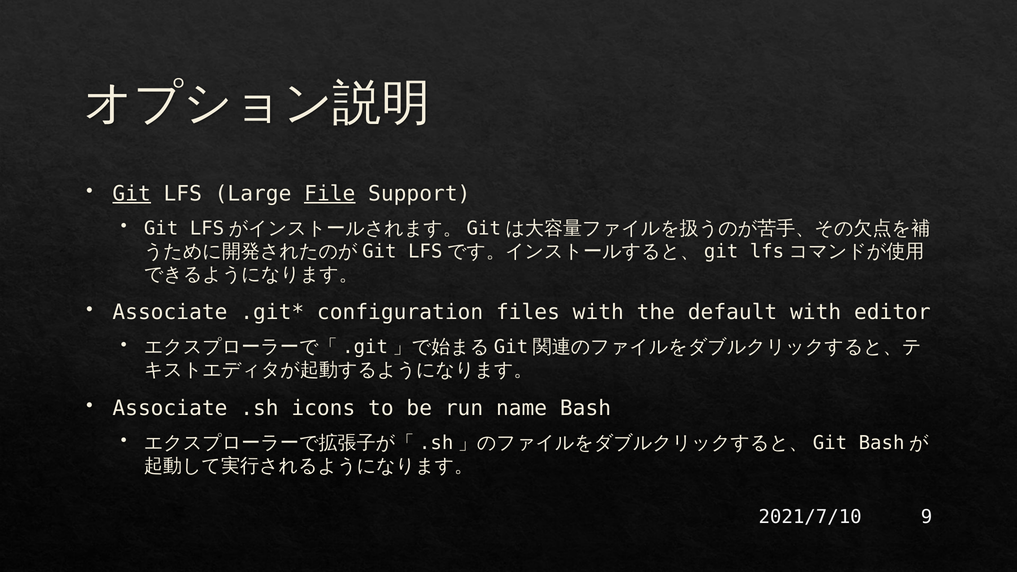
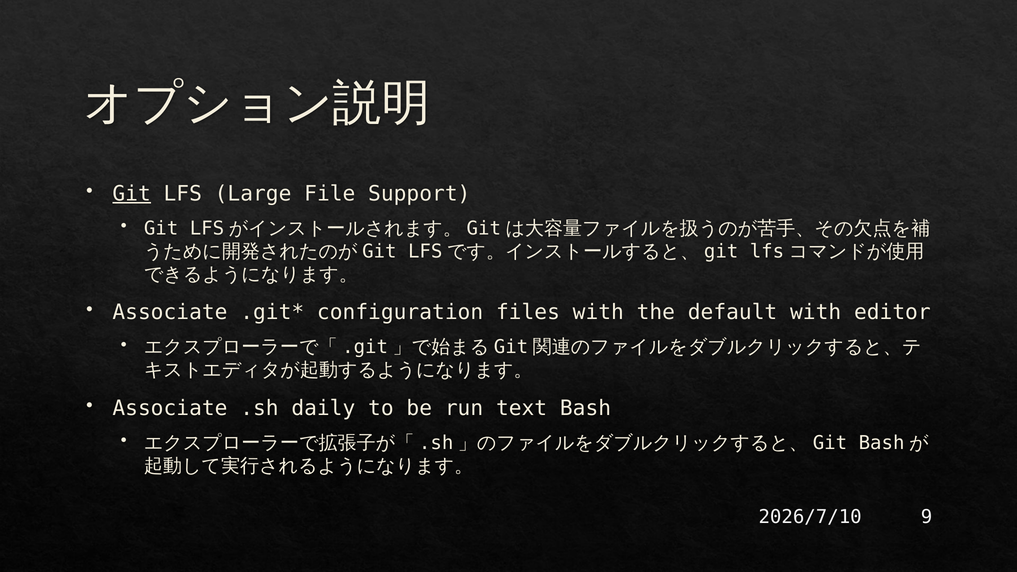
File underline: present -> none
icons: icons -> daily
name: name -> text
2021/7/10: 2021/7/10 -> 2026/7/10
